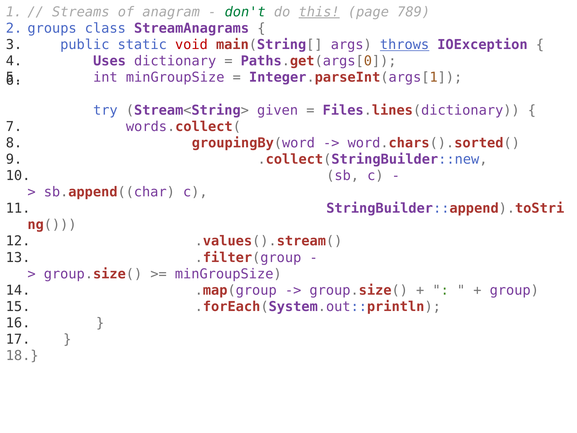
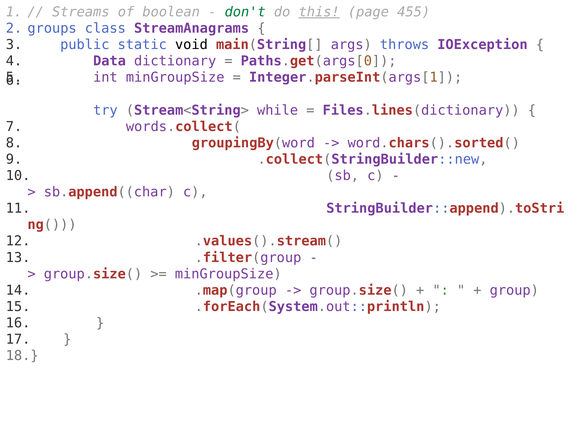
anagram: anagram -> boolean
789: 789 -> 455
void colour: red -> black
throws underline: present -> none
Uses: Uses -> Data
given: given -> while
